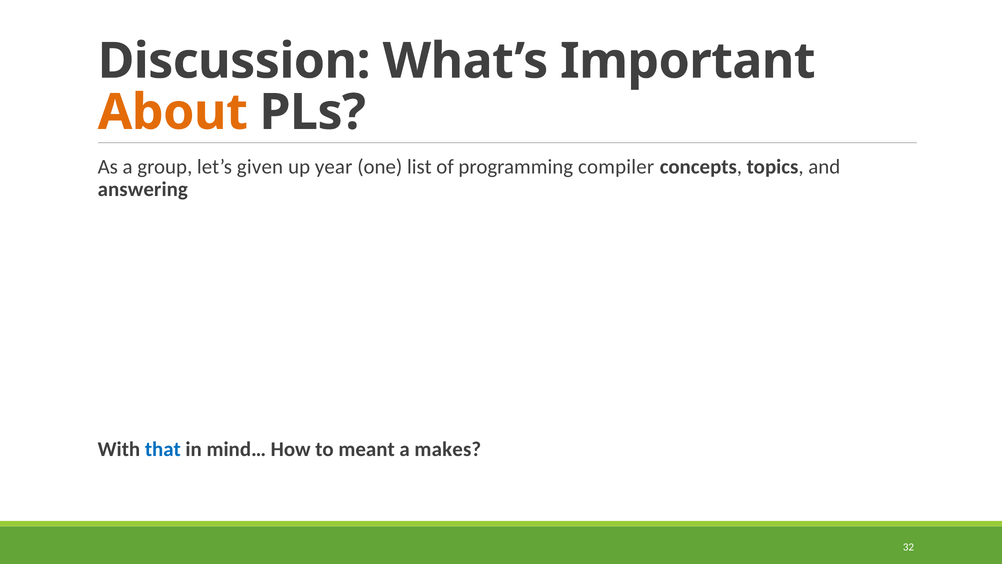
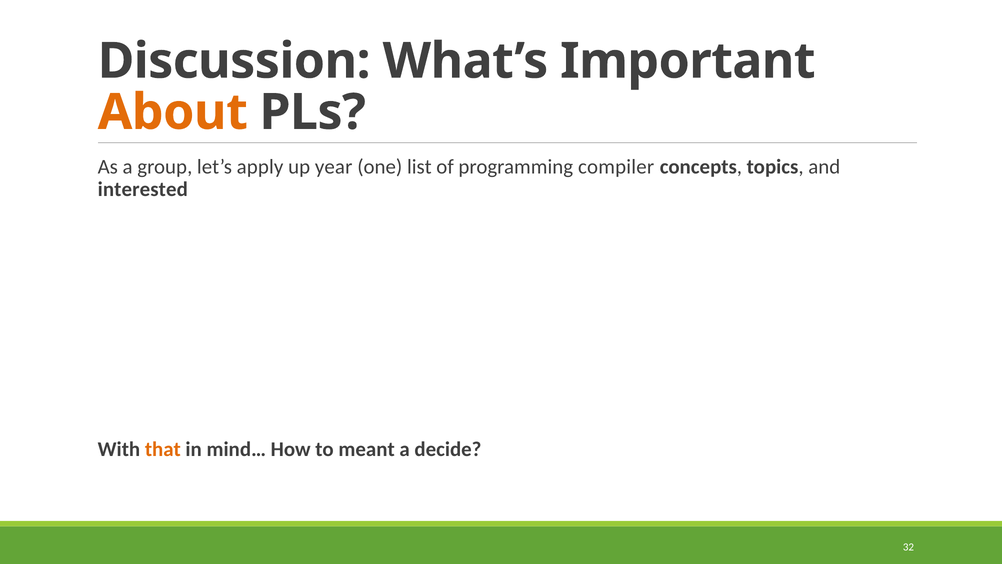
given: given -> apply
answering: answering -> interested
that colour: blue -> orange
makes: makes -> decide
